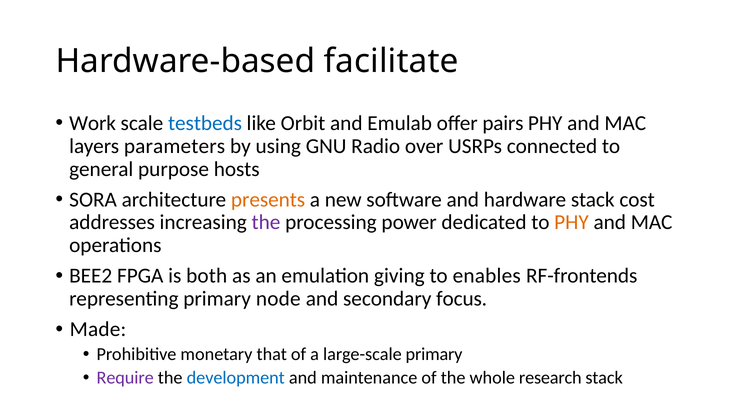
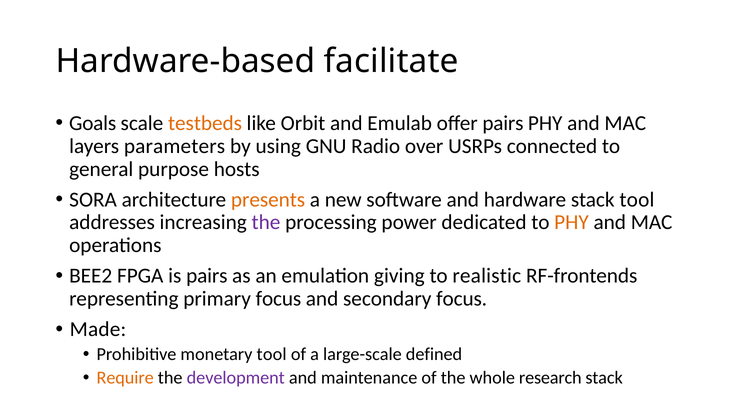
Work: Work -> Goals
testbeds colour: blue -> orange
stack cost: cost -> tool
is both: both -> pairs
enables: enables -> realistic
primary node: node -> focus
monetary that: that -> tool
large-scale primary: primary -> defined
Require colour: purple -> orange
development colour: blue -> purple
